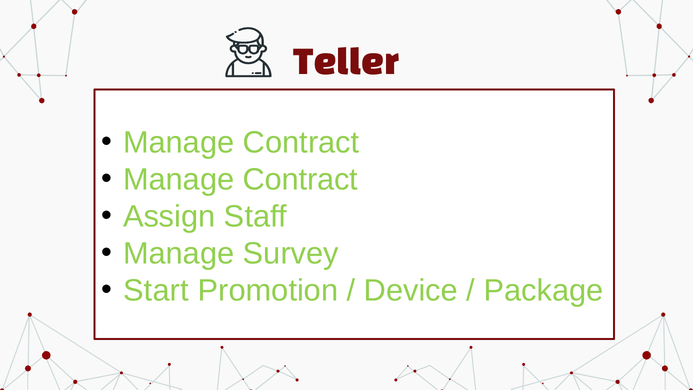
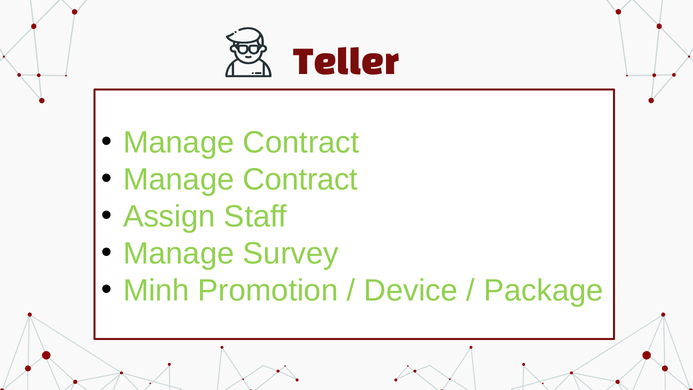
Start: Start -> Minh
